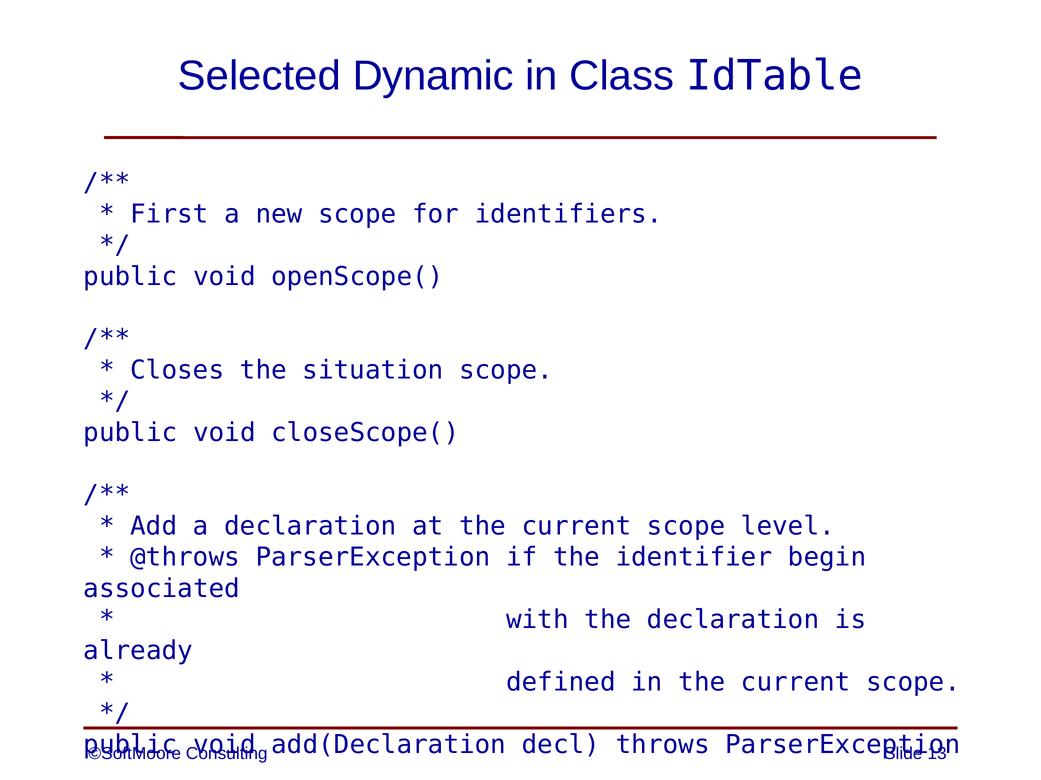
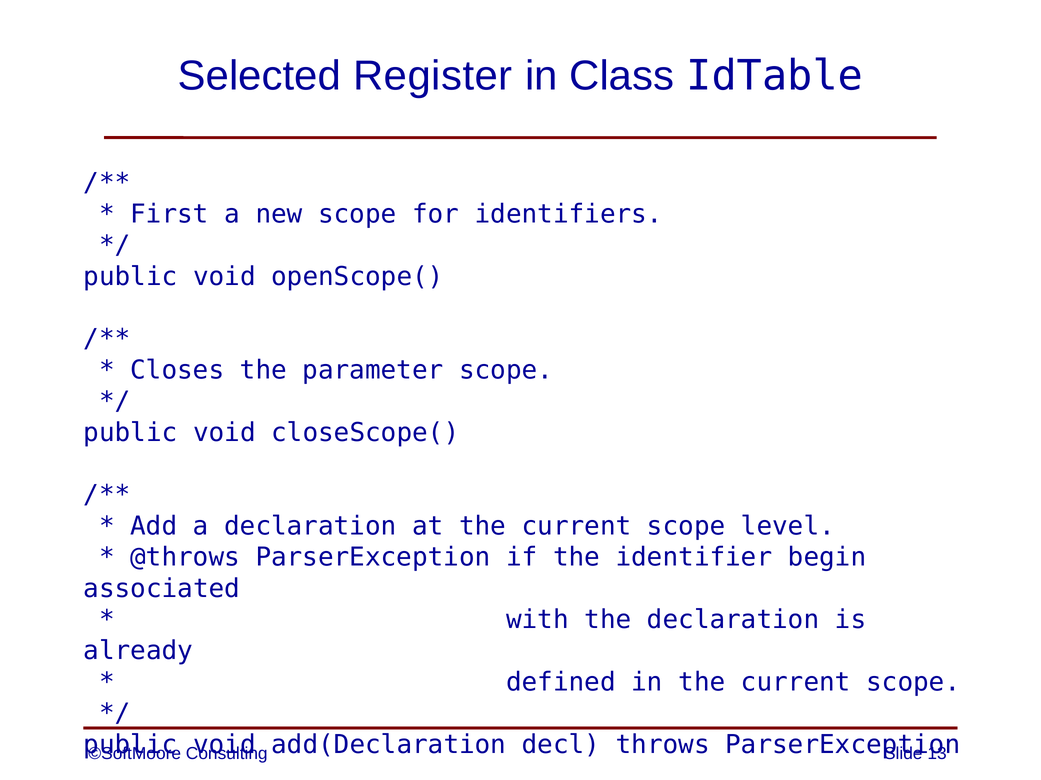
Dynamic: Dynamic -> Register
situation: situation -> parameter
